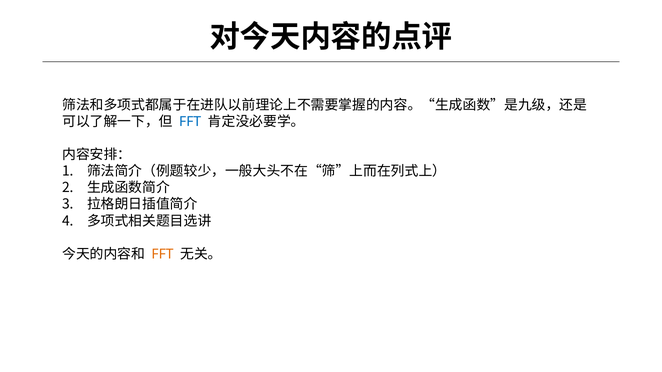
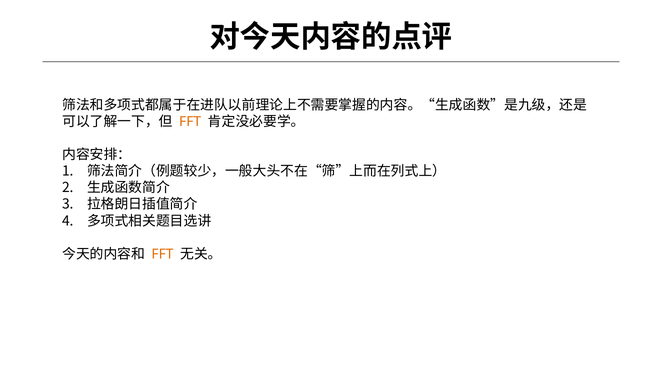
FFT at (190, 122) colour: blue -> orange
